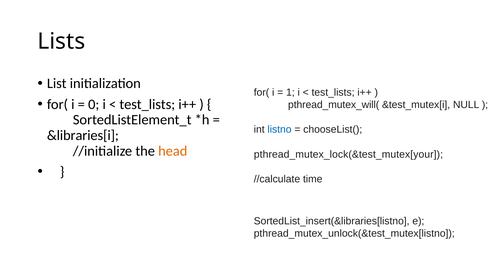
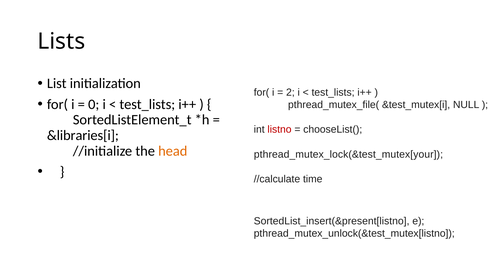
1: 1 -> 2
pthread_mutex_will(: pthread_mutex_will( -> pthread_mutex_file(
listno colour: blue -> red
SortedList_insert(&libraries[listno: SortedList_insert(&libraries[listno -> SortedList_insert(&present[listno
